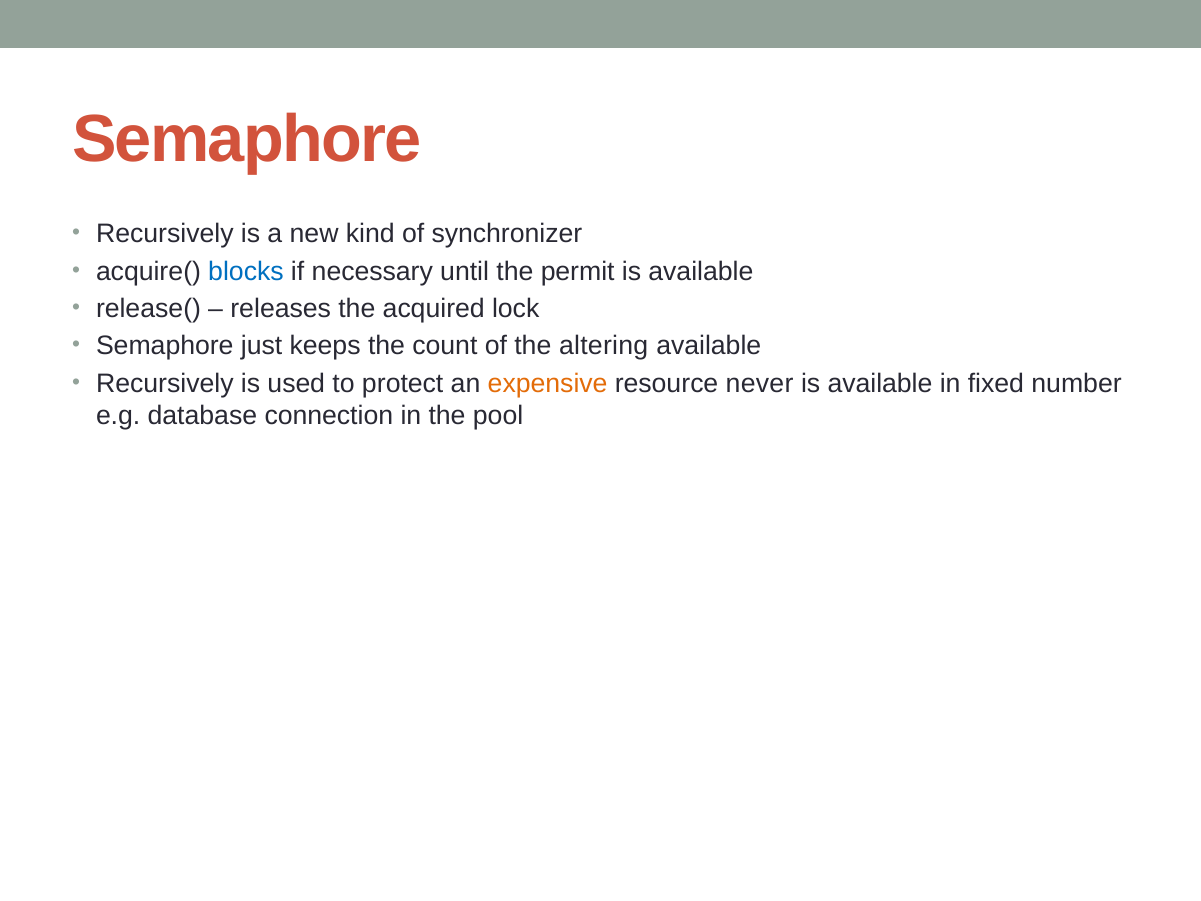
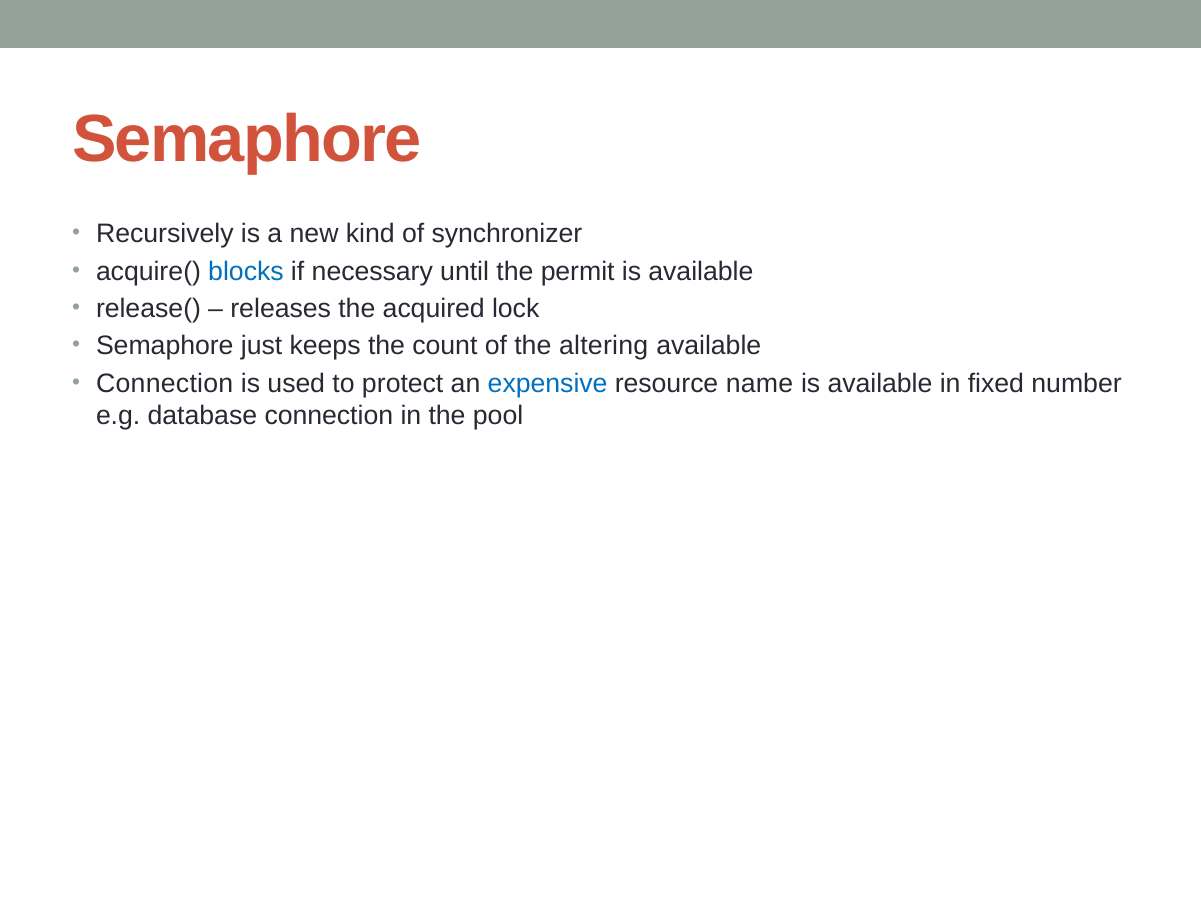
Recursively at (165, 383): Recursively -> Connection
expensive colour: orange -> blue
never: never -> name
